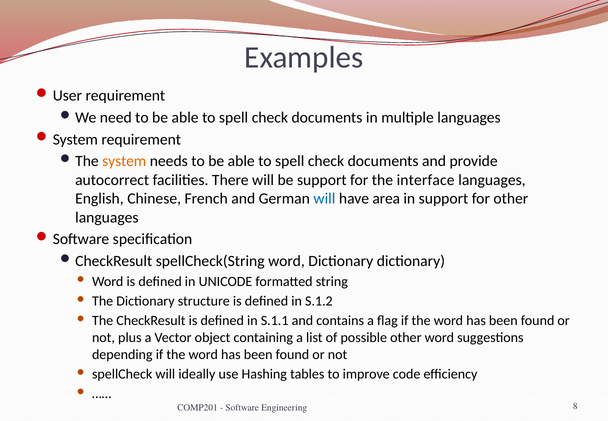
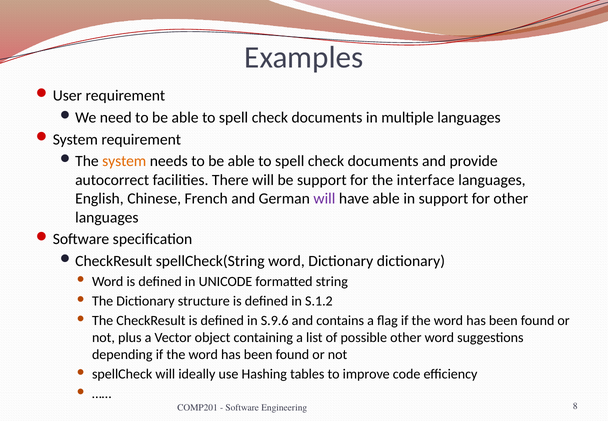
will at (324, 199) colour: blue -> purple
have area: area -> able
S.1.1: S.1.1 -> S.9.6
